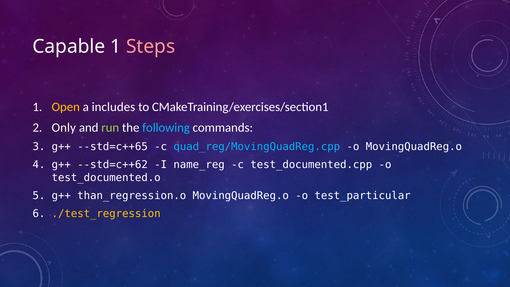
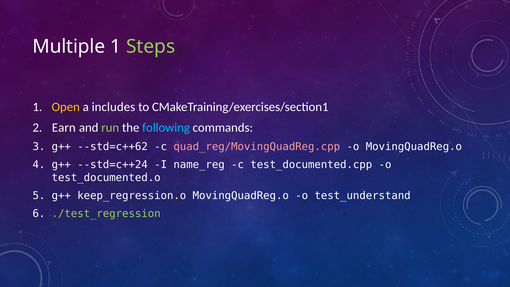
Capable: Capable -> Multiple
Steps colour: pink -> light green
Only: Only -> Earn
--std=c++65: --std=c++65 -> --std=c++62
quad_reg/MovingQuadReg.cpp colour: light blue -> pink
--std=c++62: --std=c++62 -> --std=c++24
than_regression.o: than_regression.o -> keep_regression.o
test_particular: test_particular -> test_understand
./test_regression colour: yellow -> light green
